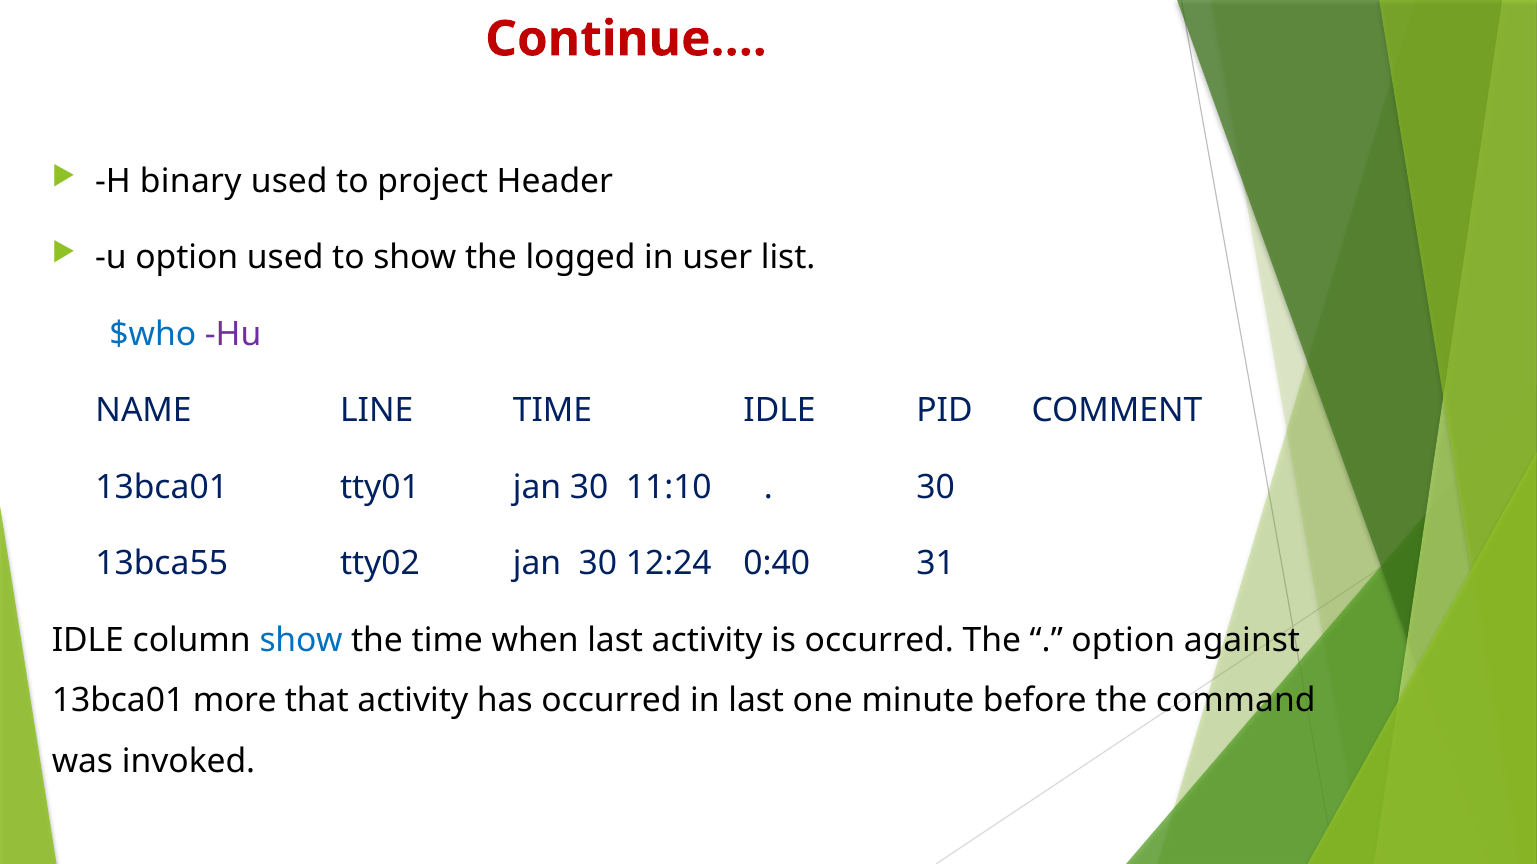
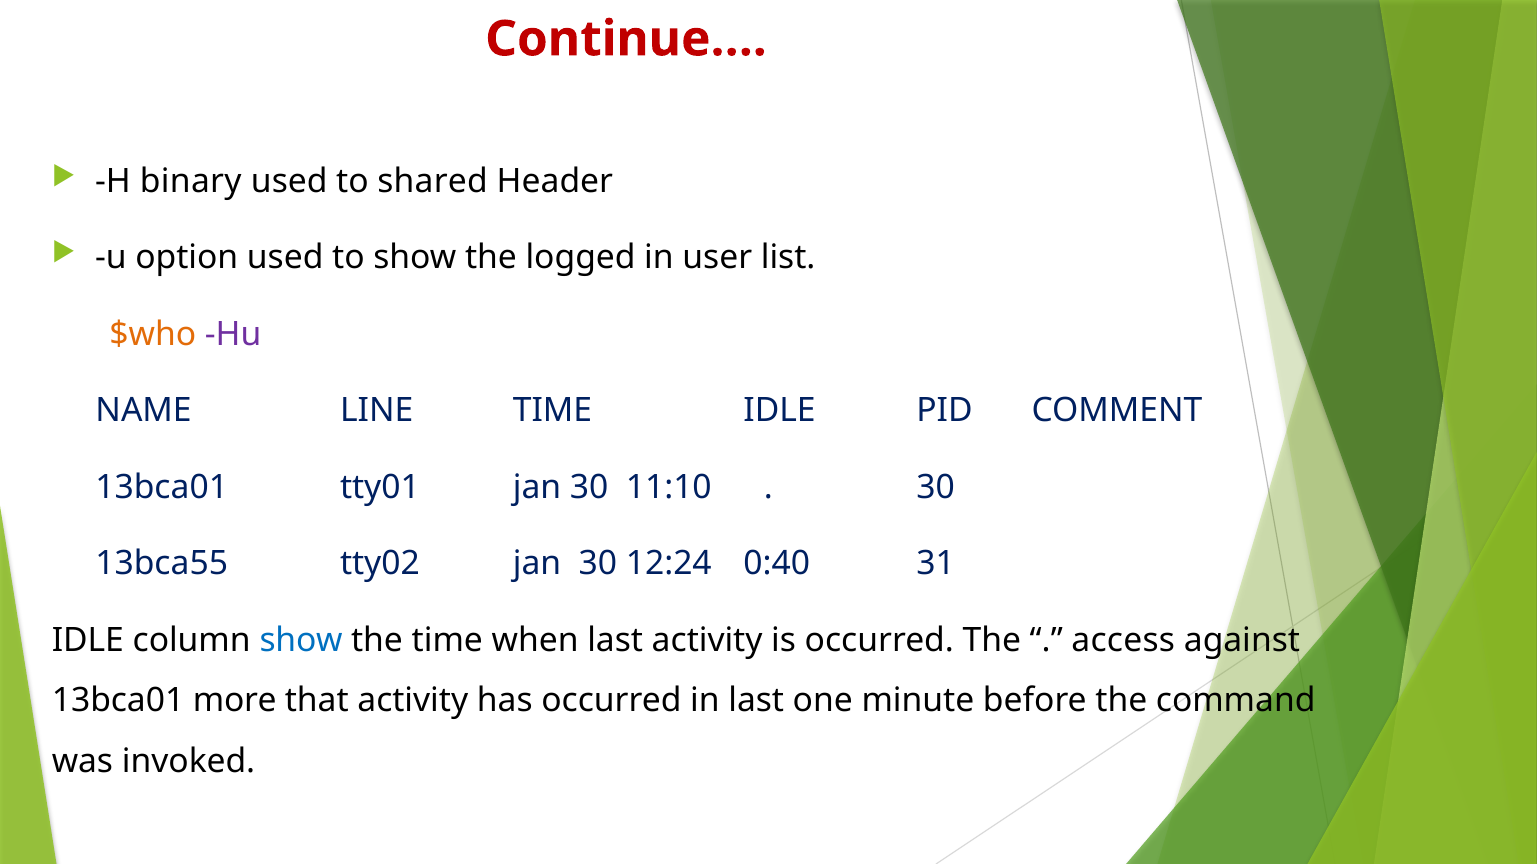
project: project -> shared
$who colour: blue -> orange
option at (1123, 641): option -> access
